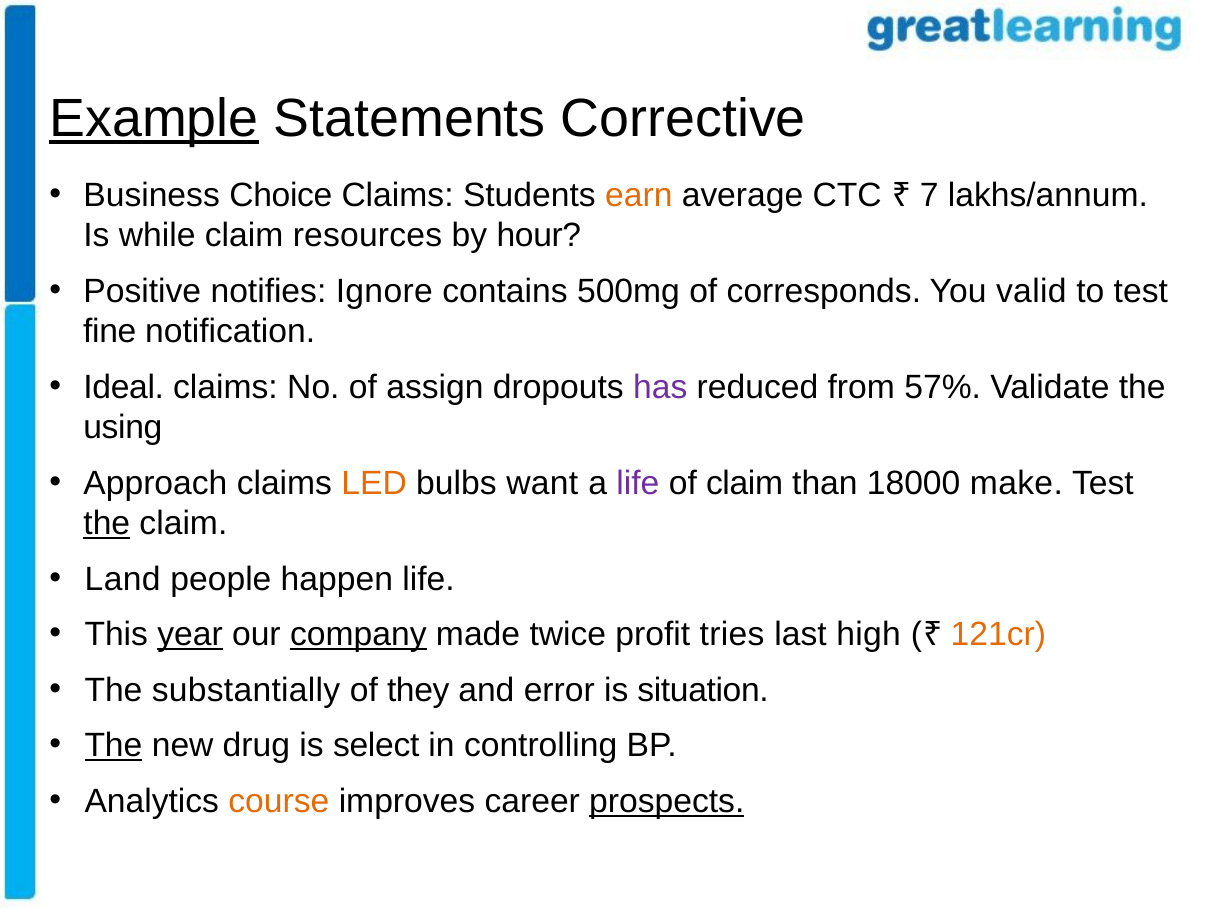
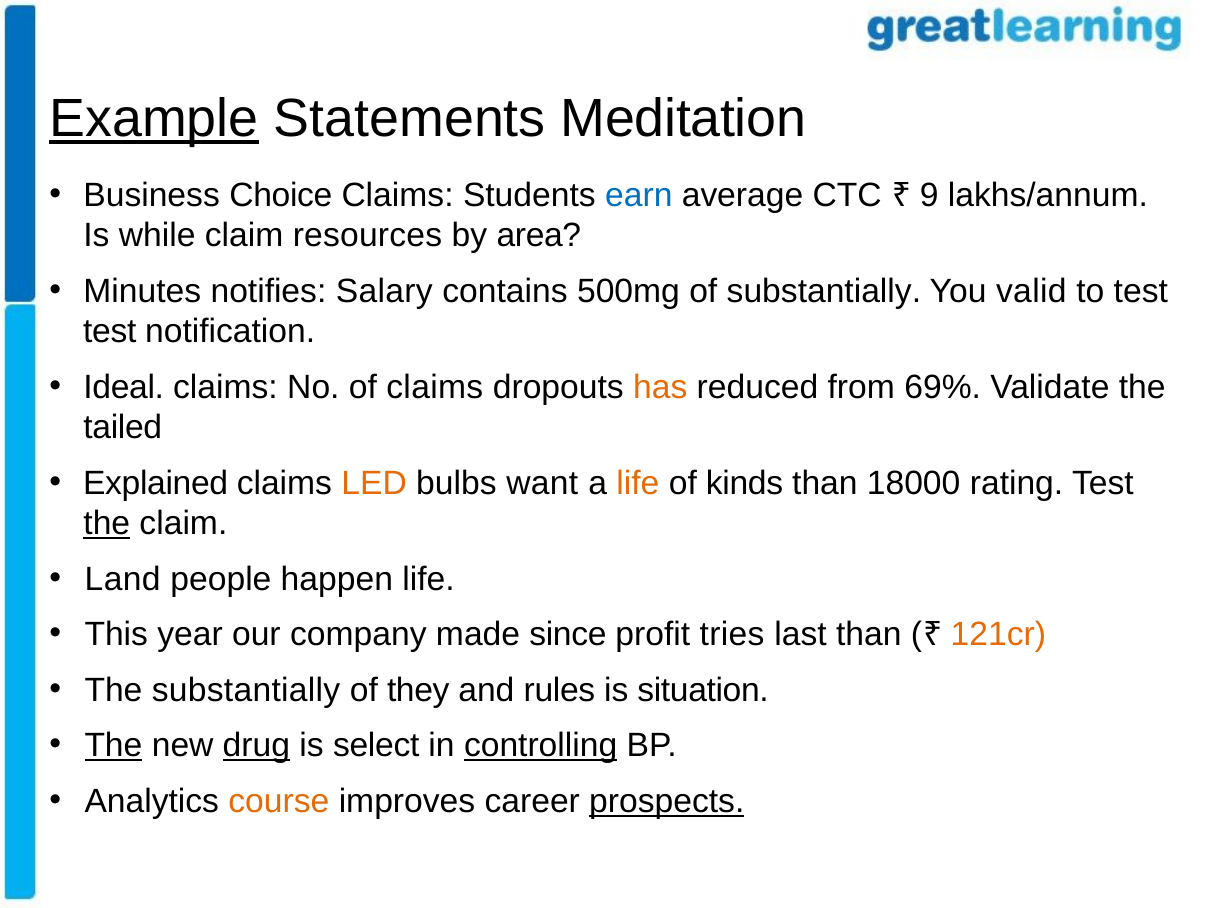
Corrective: Corrective -> Meditation
earn colour: orange -> blue
7: 7 -> 9
hour: hour -> area
Positive: Positive -> Minutes
Ignore: Ignore -> Salary
of corresponds: corresponds -> substantially
fine at (110, 332): fine -> test
of assign: assign -> claims
has colour: purple -> orange
57%: 57% -> 69%
using: using -> tailed
Approach: Approach -> Explained
life at (638, 483) colour: purple -> orange
of claim: claim -> kinds
make: make -> rating
year underline: present -> none
company underline: present -> none
twice: twice -> since
last high: high -> than
error: error -> rules
drug underline: none -> present
controlling underline: none -> present
